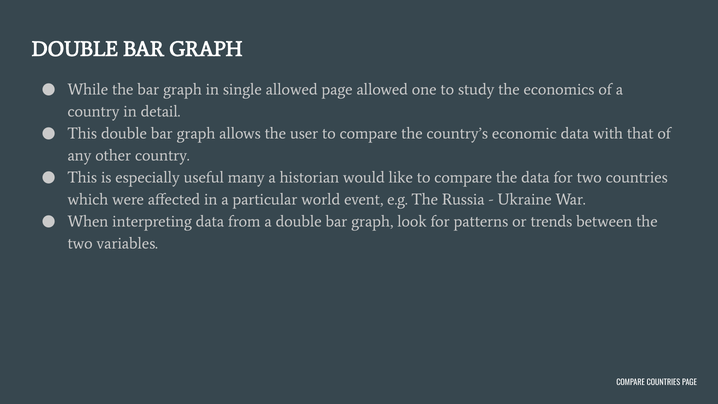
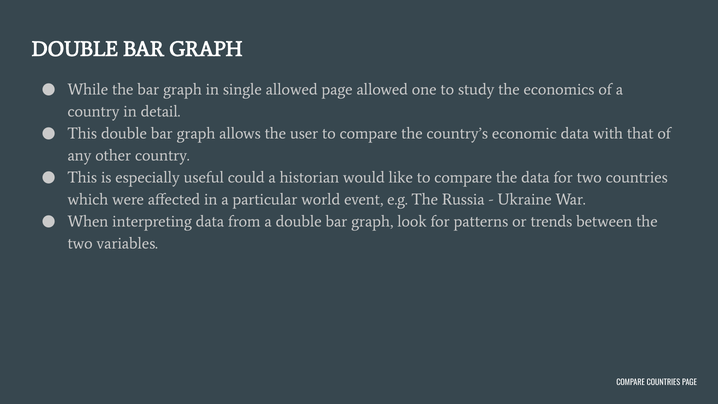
many: many -> could
